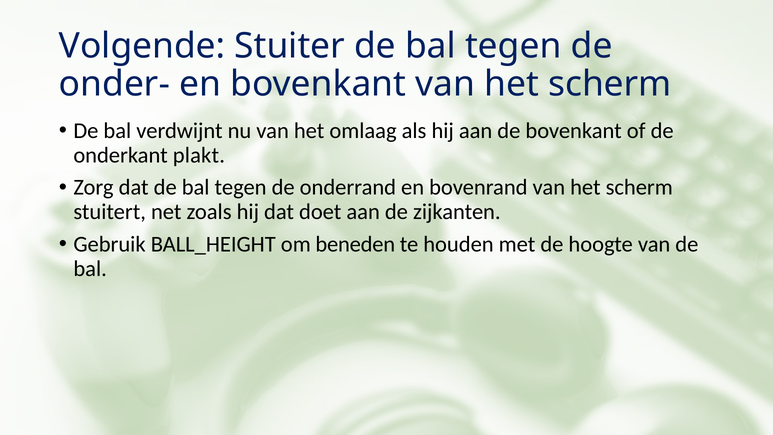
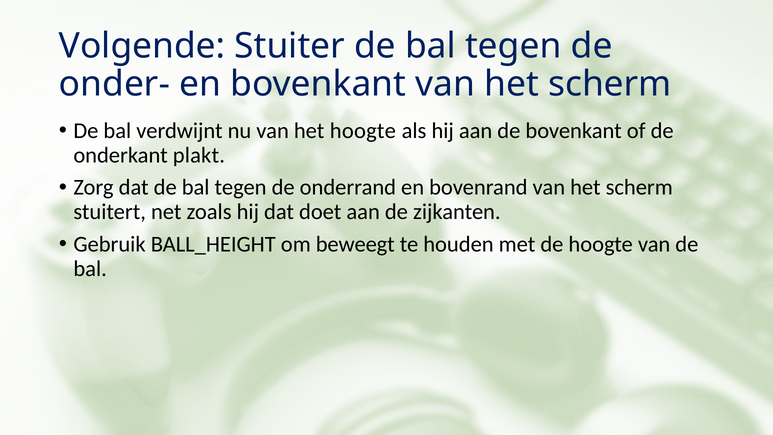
het omlaag: omlaag -> hoogte
beneden: beneden -> beweegt
